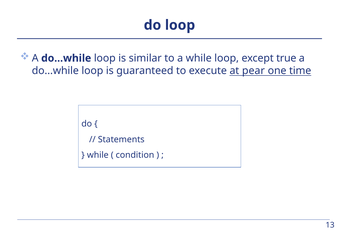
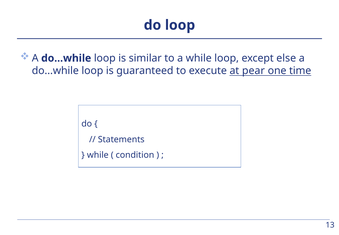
true: true -> else
